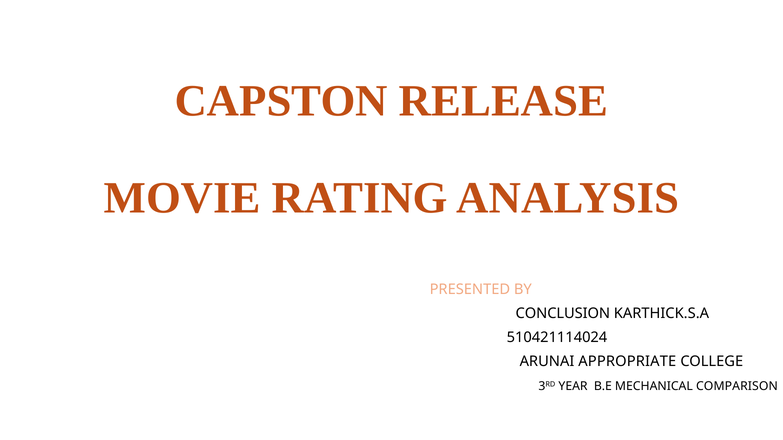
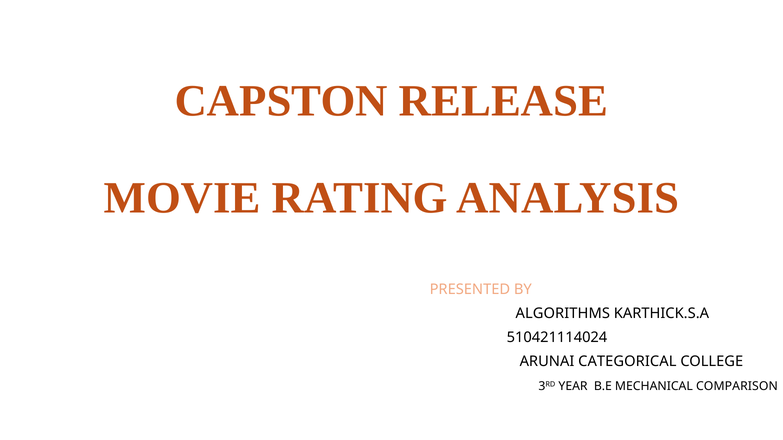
CONCLUSION: CONCLUSION -> ALGORITHMS
APPROPRIATE: APPROPRIATE -> CATEGORICAL
